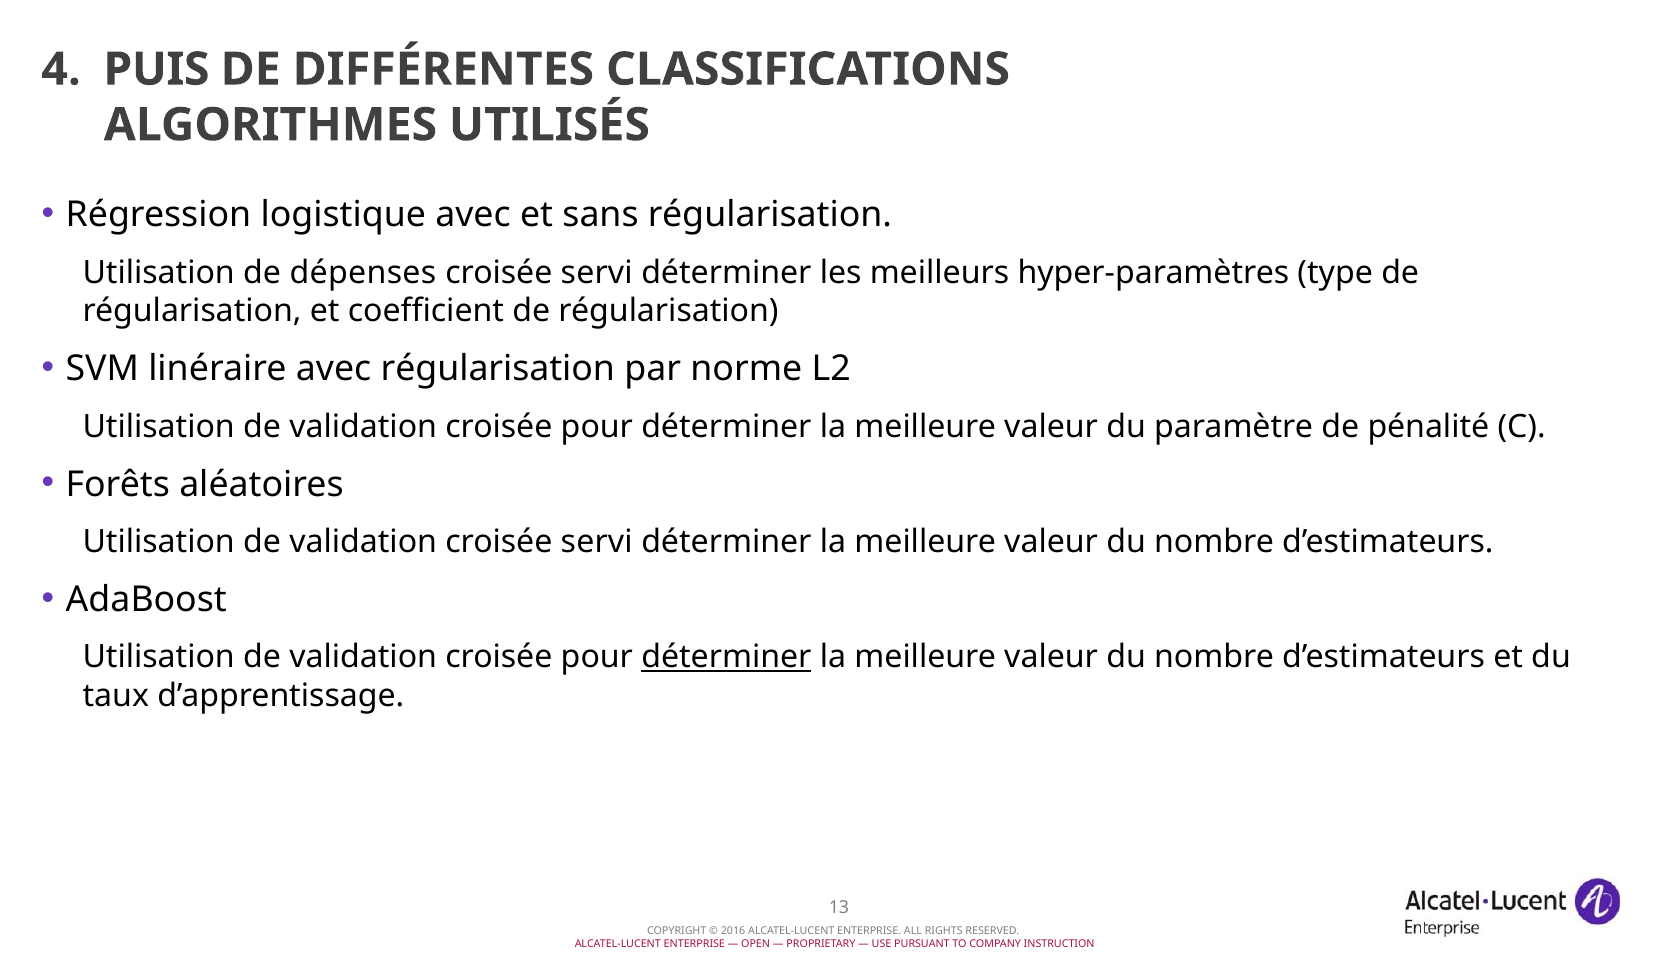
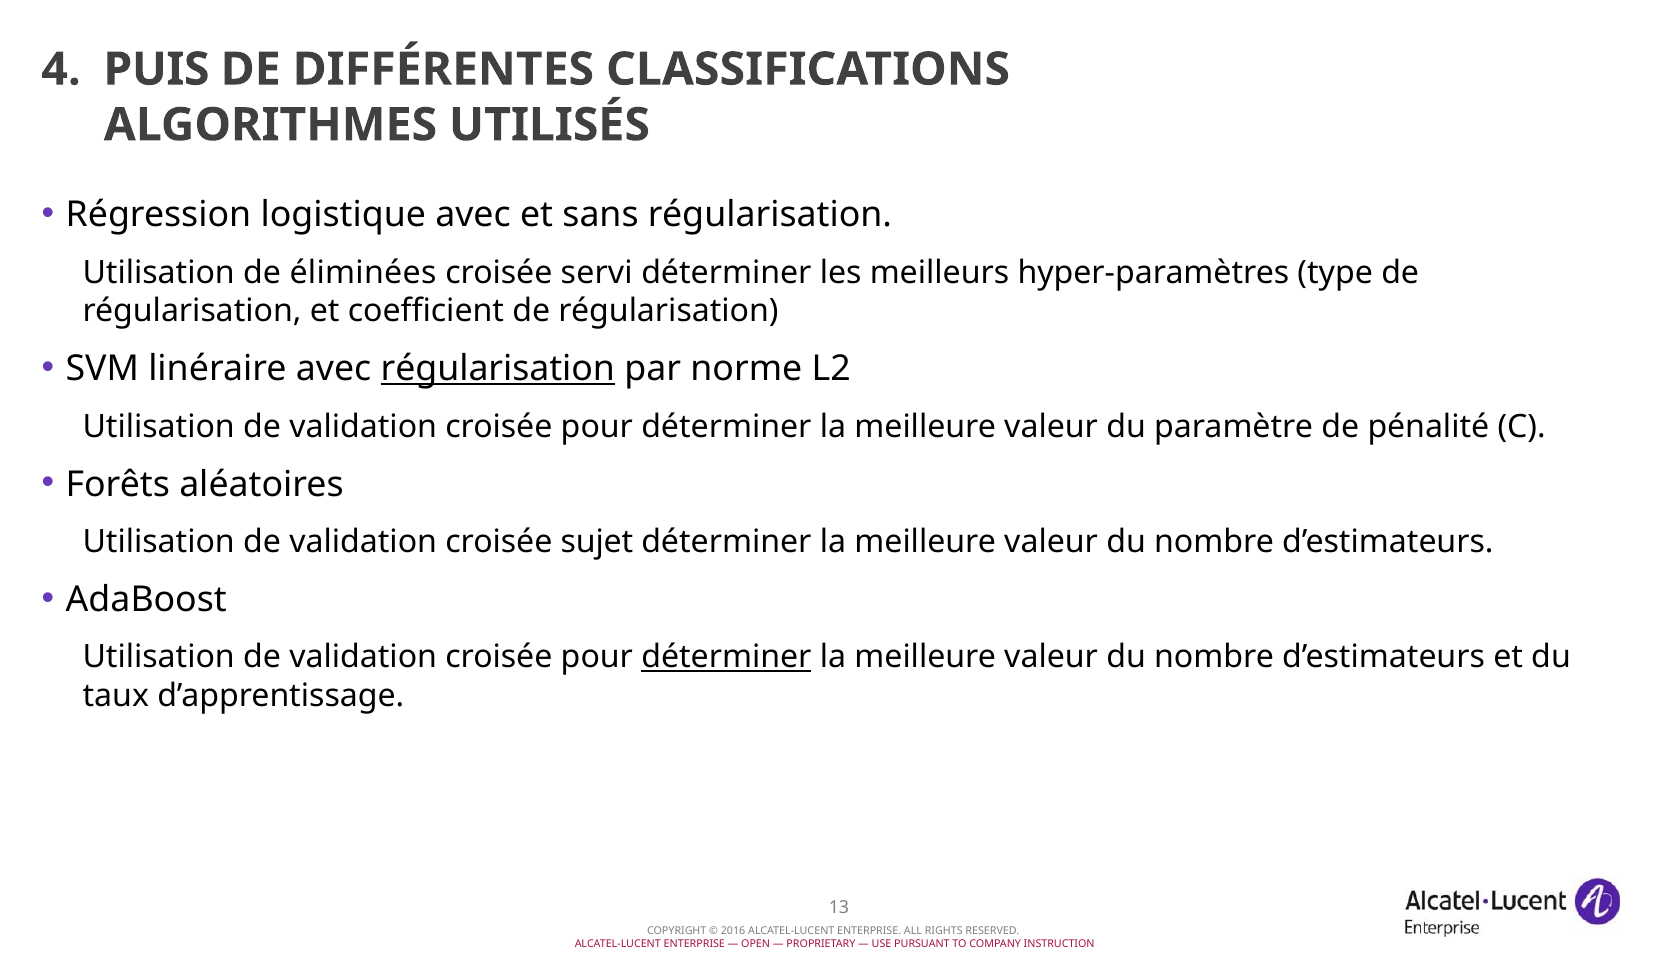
dépenses: dépenses -> éliminées
régularisation at (498, 369) underline: none -> present
validation croisée servi: servi -> sujet
